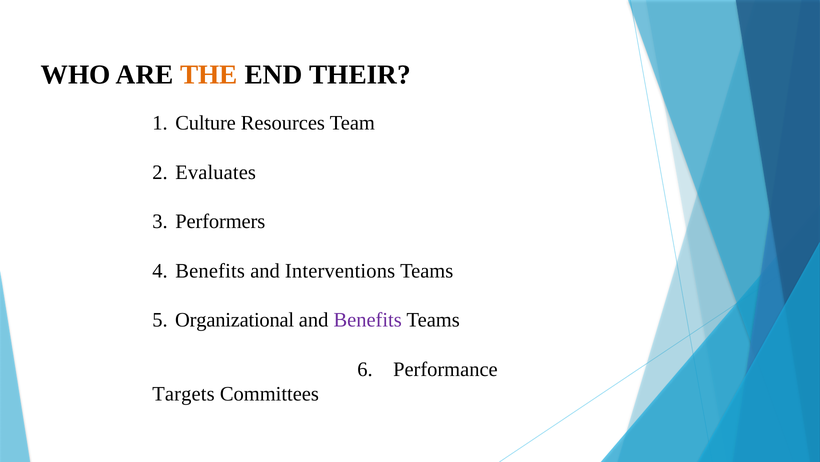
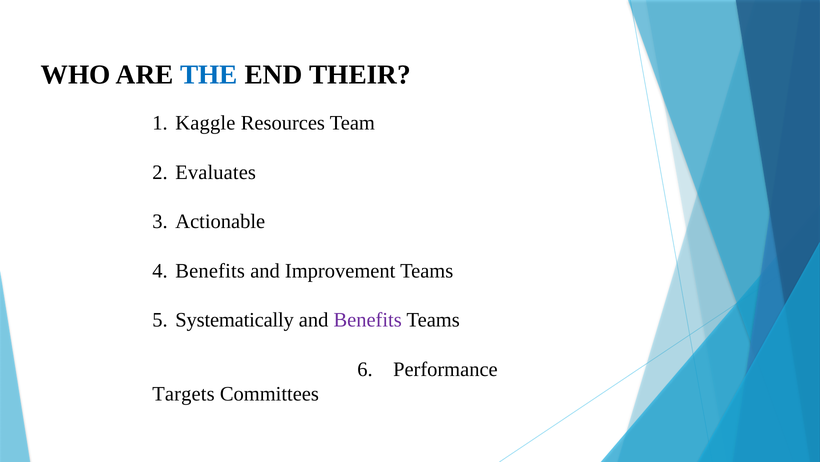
THE colour: orange -> blue
Culture: Culture -> Kaggle
Performers: Performers -> Actionable
Interventions: Interventions -> Improvement
Organizational: Organizational -> Systematically
